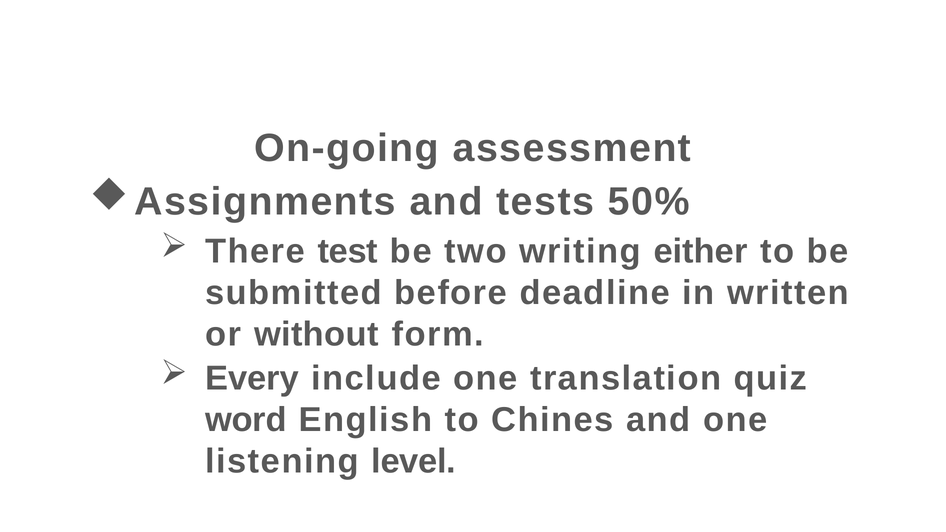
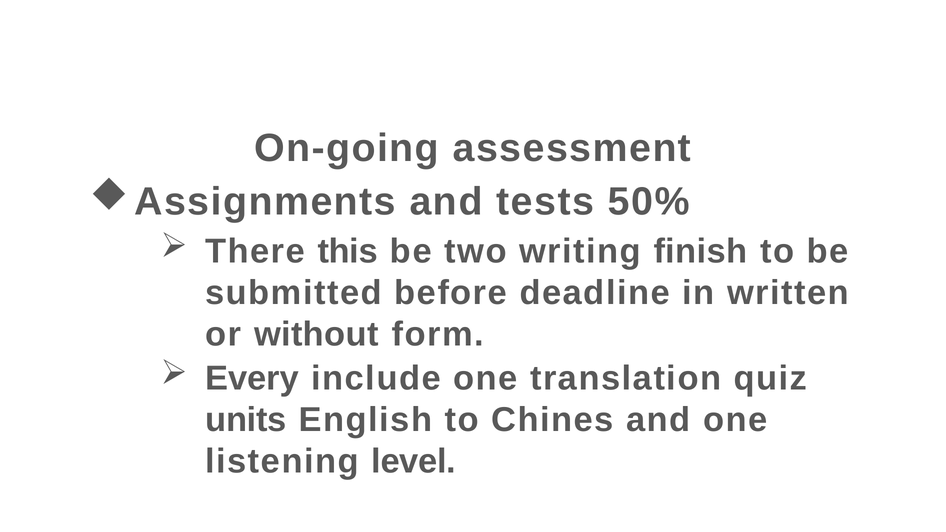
test: test -> this
either: either -> finish
word: word -> units
